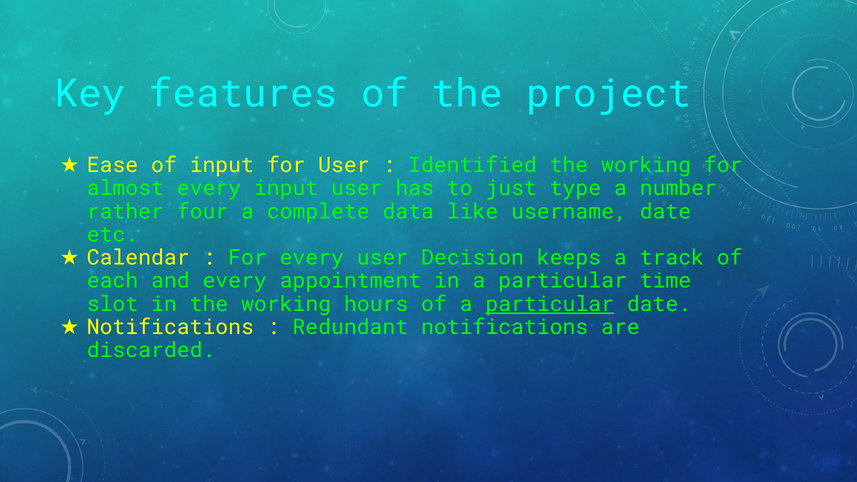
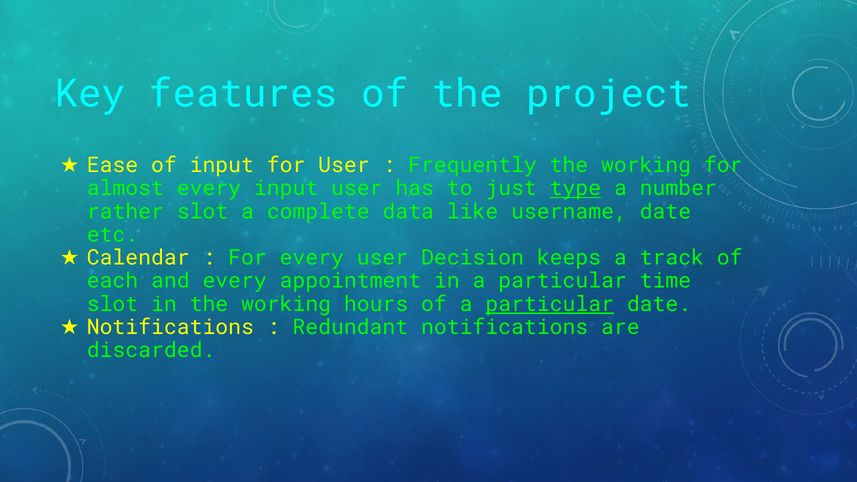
Identified: Identified -> Frequently
type underline: none -> present
rather four: four -> slot
